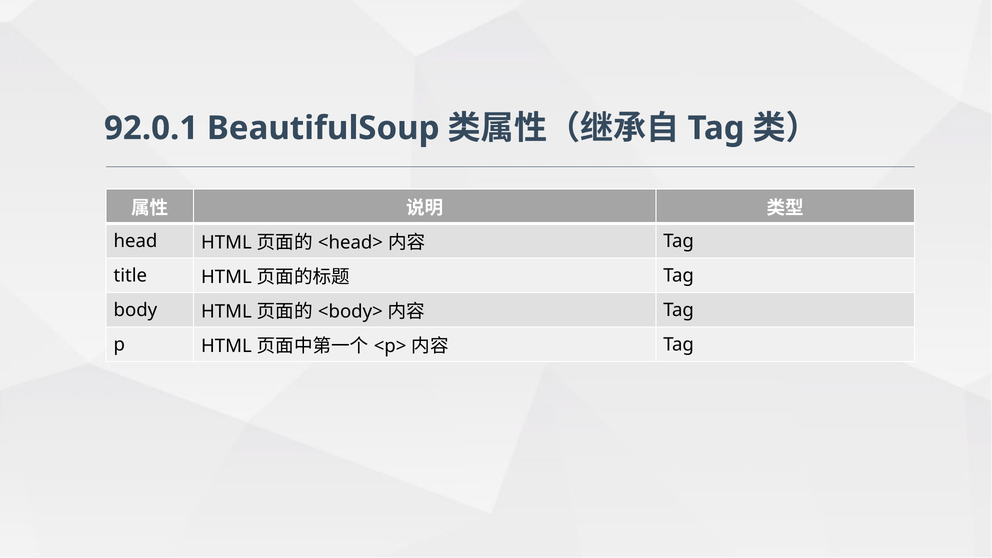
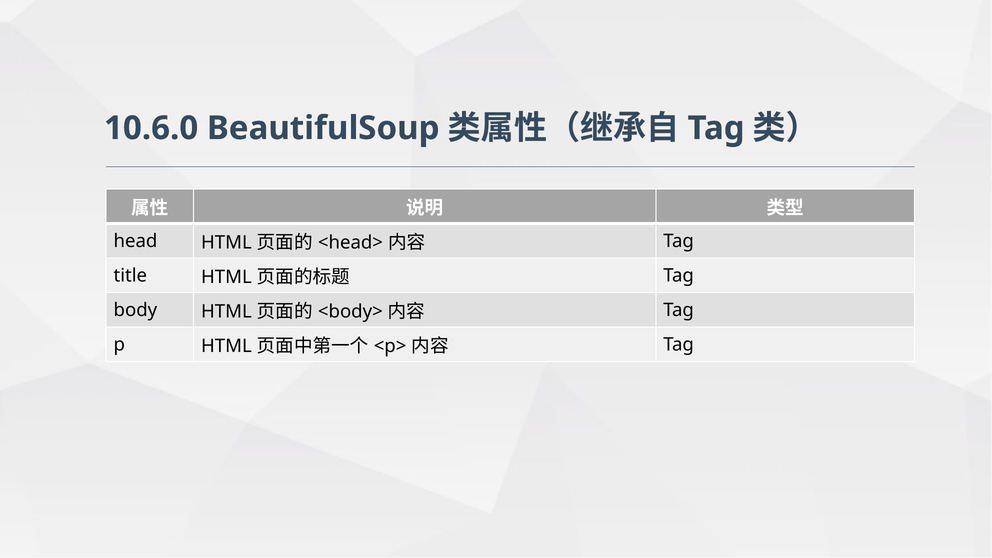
92.0.1: 92.0.1 -> 10.6.0
